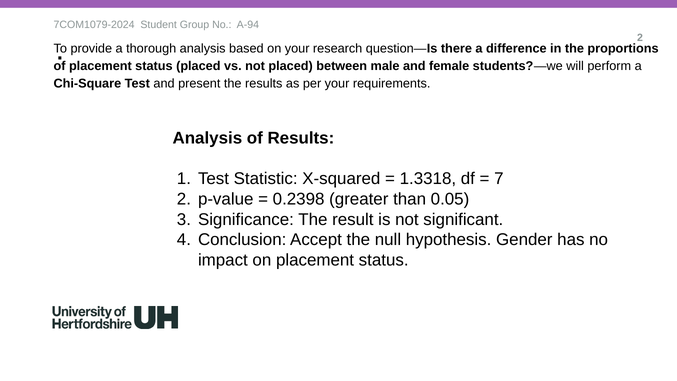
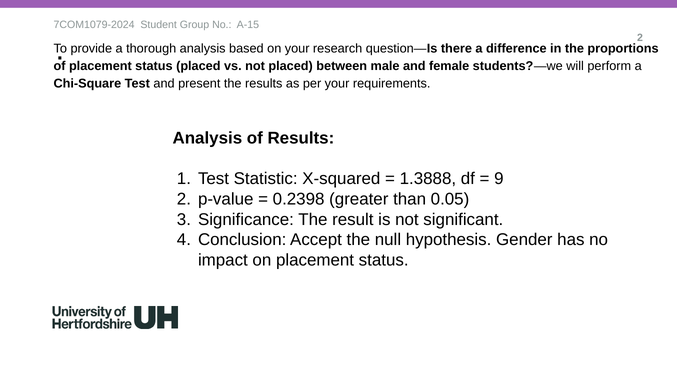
A-94: A-94 -> A-15
1.3318: 1.3318 -> 1.3888
7: 7 -> 9
